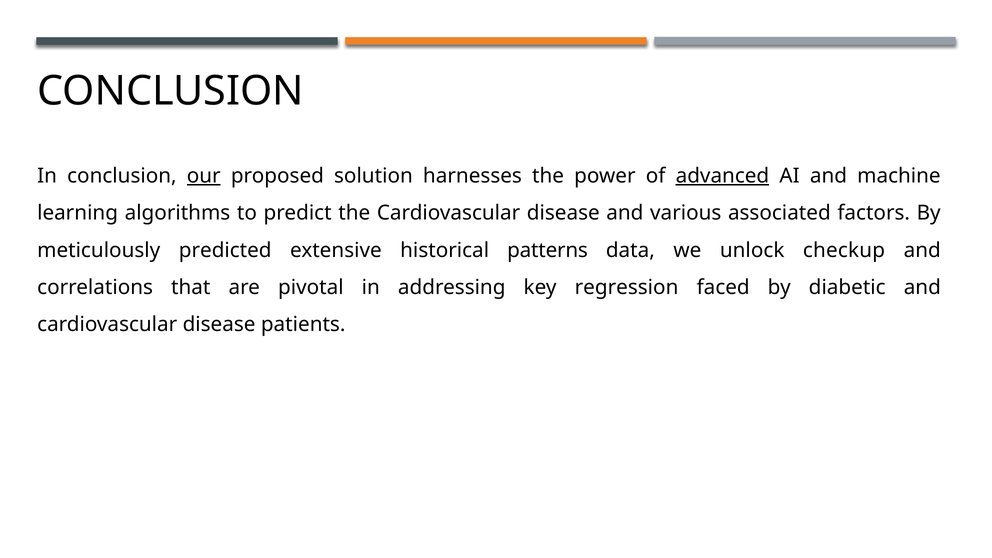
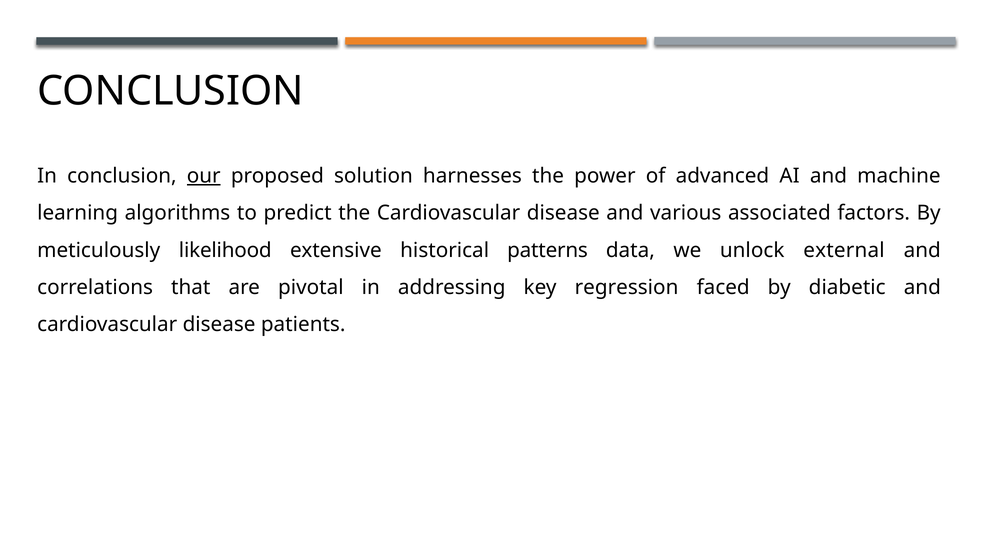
advanced underline: present -> none
predicted: predicted -> likelihood
checkup: checkup -> external
